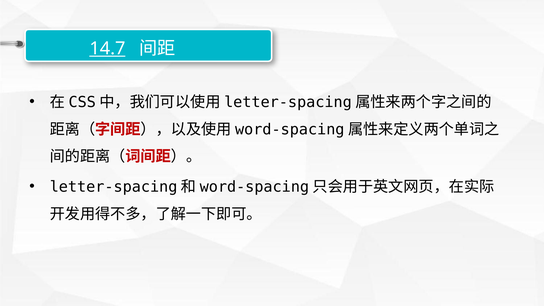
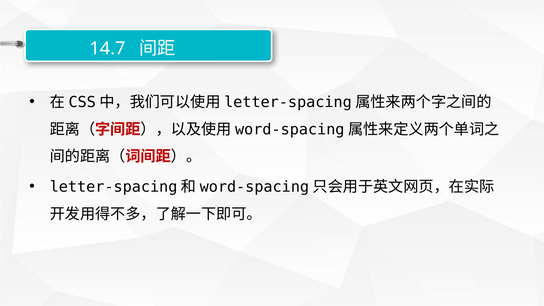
14.7 underline: present -> none
